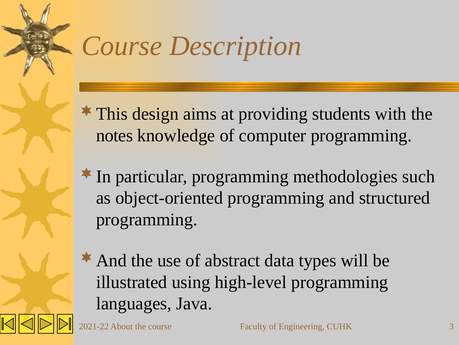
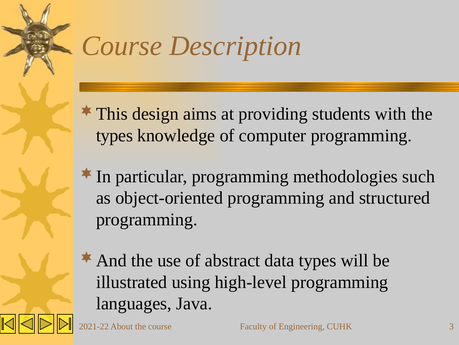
notes at (114, 135): notes -> types
